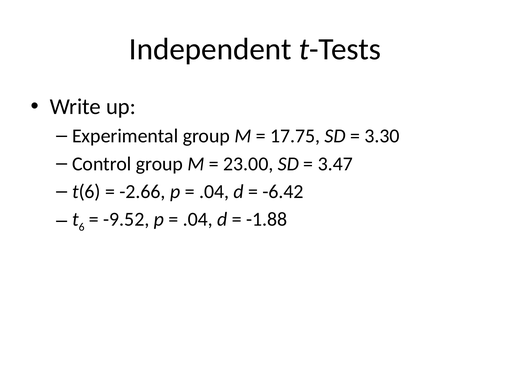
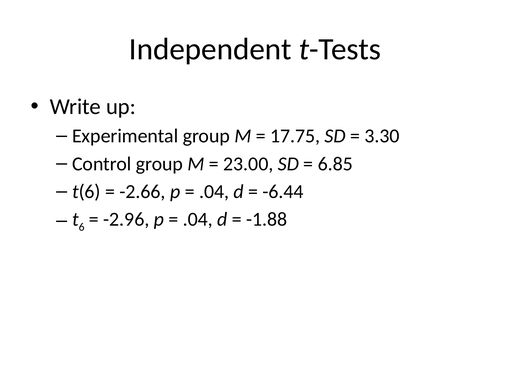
3.47: 3.47 -> 6.85
-6.42: -6.42 -> -6.44
-9.52: -9.52 -> -2.96
